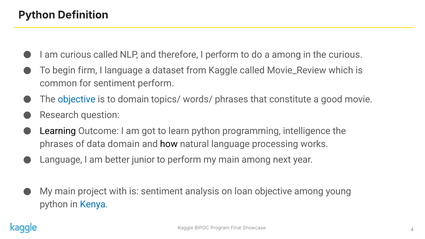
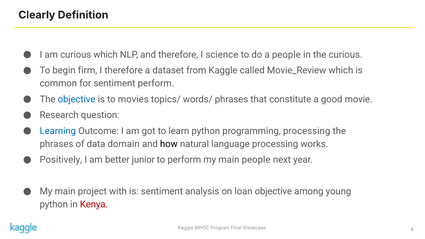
Python at (37, 15): Python -> Clearly
curious called: called -> which
I perform: perform -> science
a among: among -> people
I language: language -> therefore
to domain: domain -> movies
Learning colour: black -> blue
programming intelligence: intelligence -> processing
Language at (61, 160): Language -> Positively
main among: among -> people
Kenya colour: blue -> red
